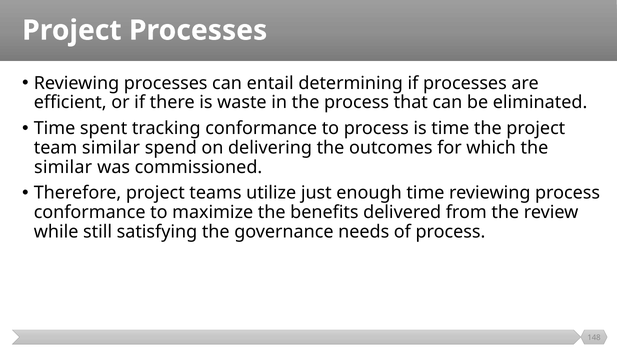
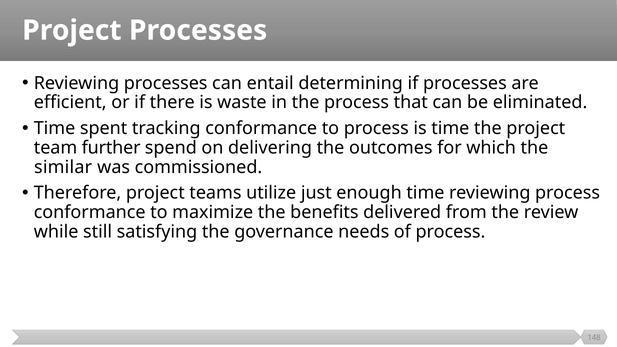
team similar: similar -> further
